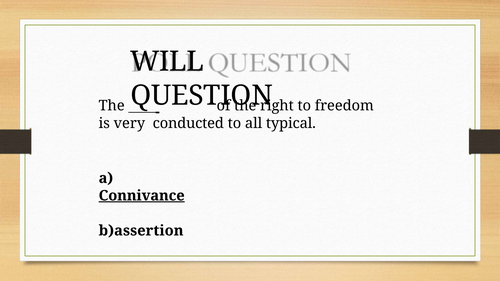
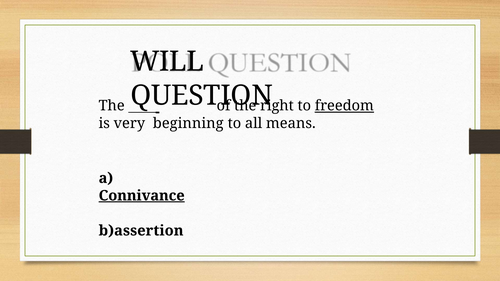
freedom underline: none -> present
conducted: conducted -> beginning
typical: typical -> means
